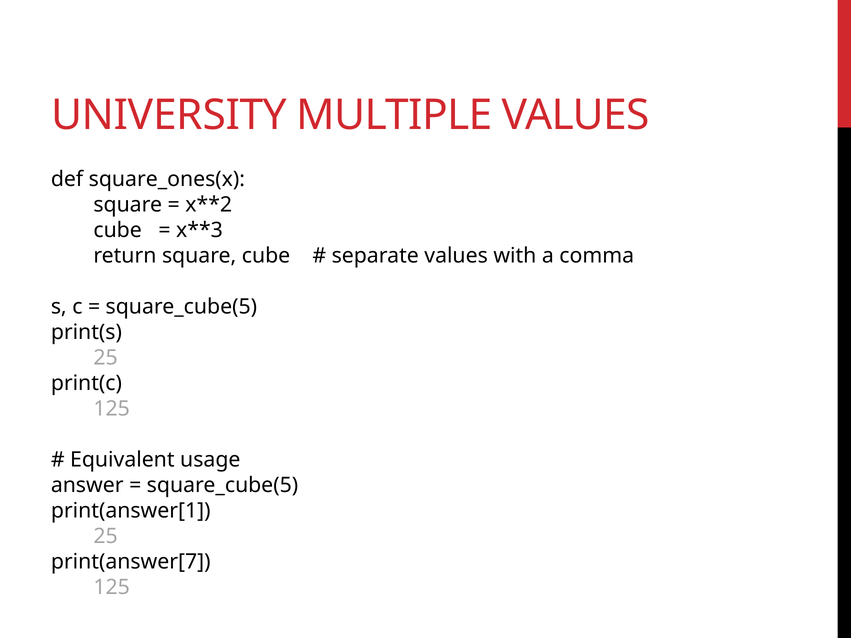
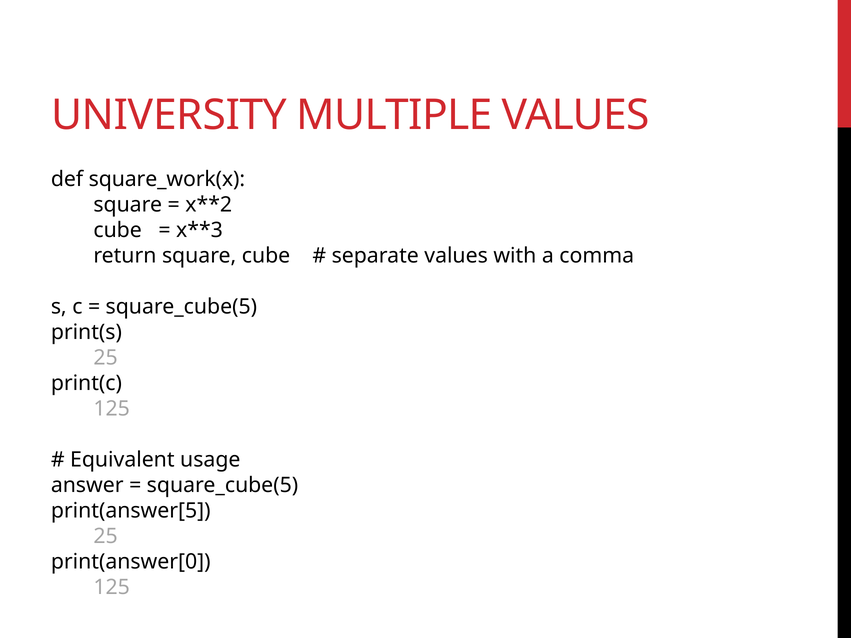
square_ones(x: square_ones(x -> square_work(x
print(answer[1: print(answer[1 -> print(answer[5
print(answer[7: print(answer[7 -> print(answer[0
